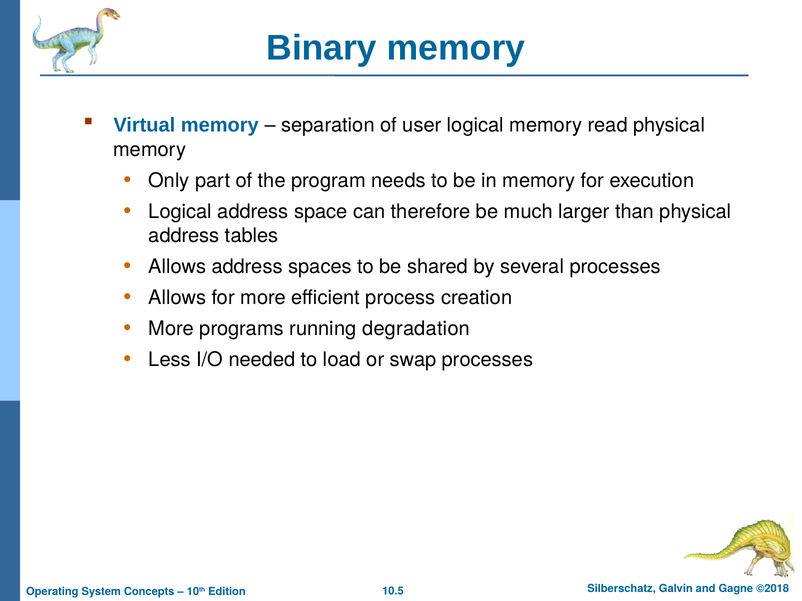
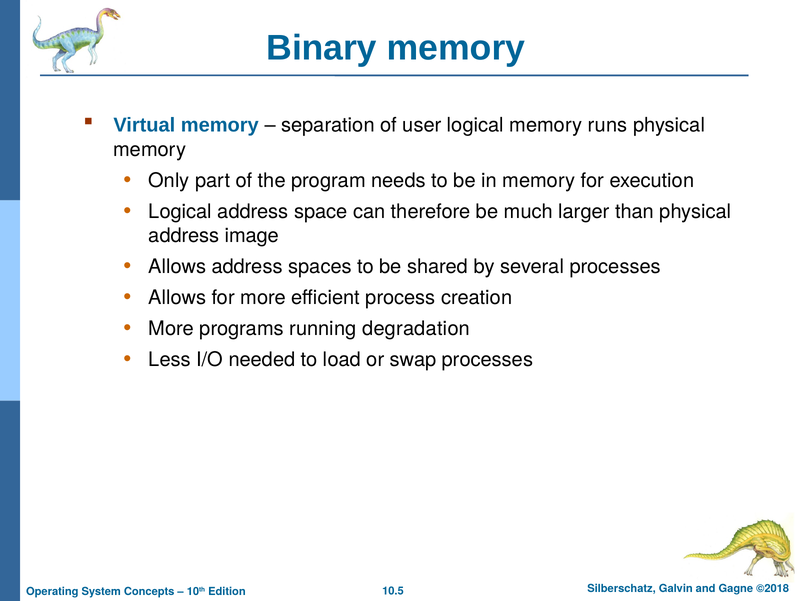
read: read -> runs
tables: tables -> image
